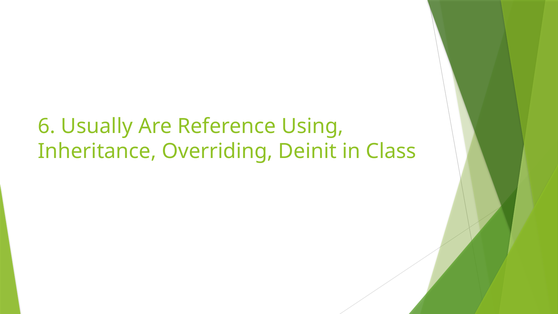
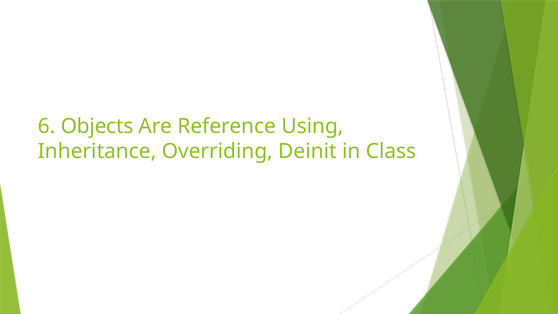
Usually: Usually -> Objects
